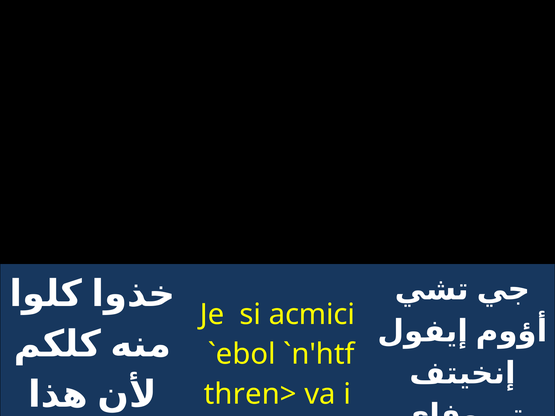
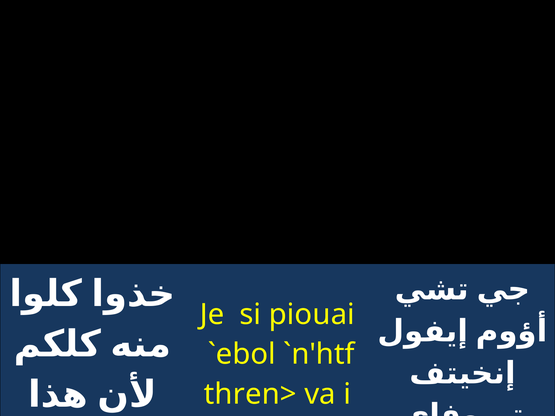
acmici: acmici -> piouai
